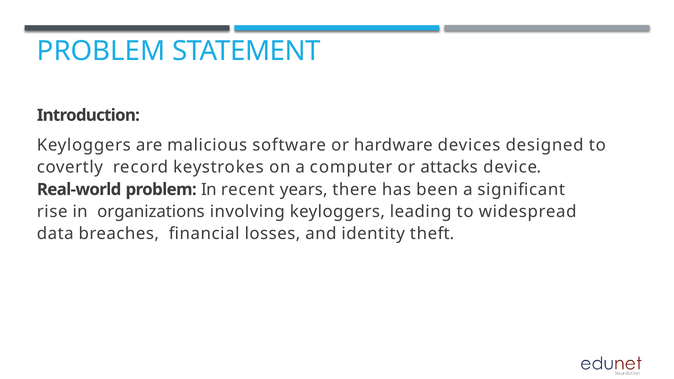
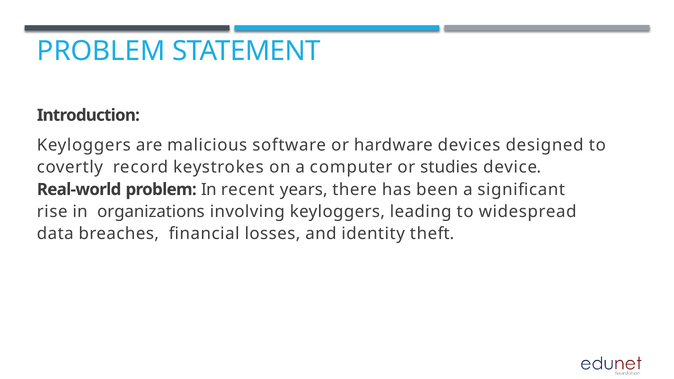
attacks: attacks -> studies
